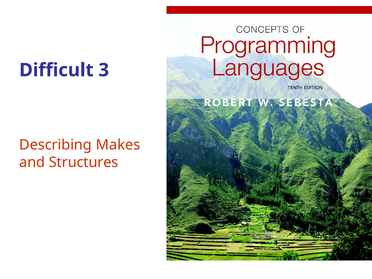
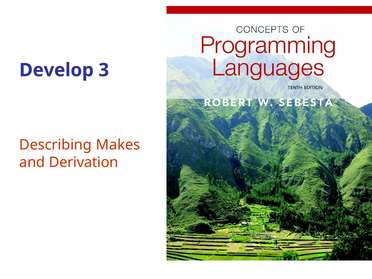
Difficult: Difficult -> Develop
Structures: Structures -> Derivation
